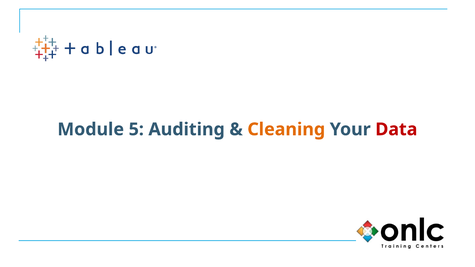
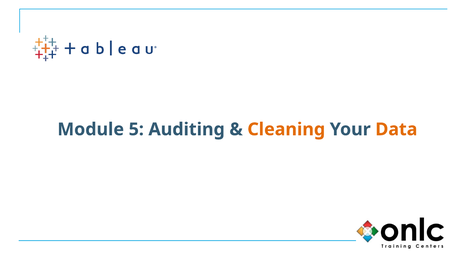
Data colour: red -> orange
